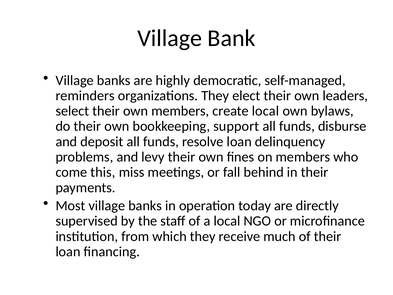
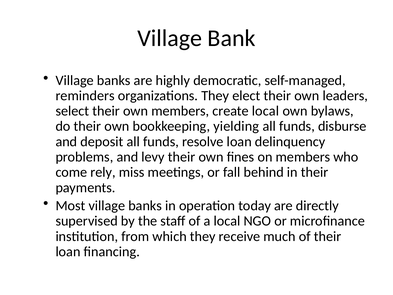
support: support -> yielding
this: this -> rely
